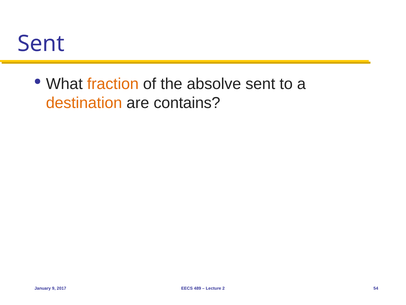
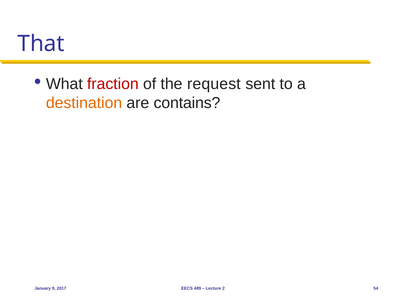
Sent at (41, 43): Sent -> That
fraction colour: orange -> red
absolve: absolve -> request
